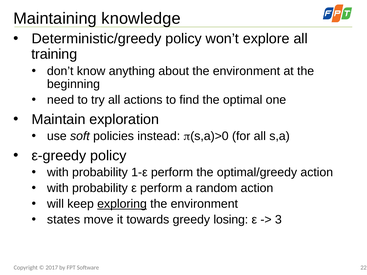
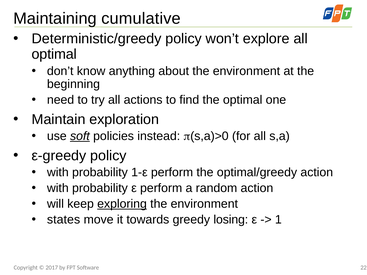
knowledge: knowledge -> cumulative
training at (54, 54): training -> optimal
soft underline: none -> present
3: 3 -> 1
